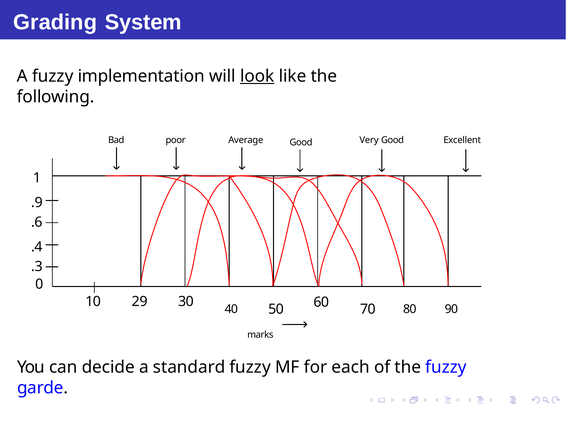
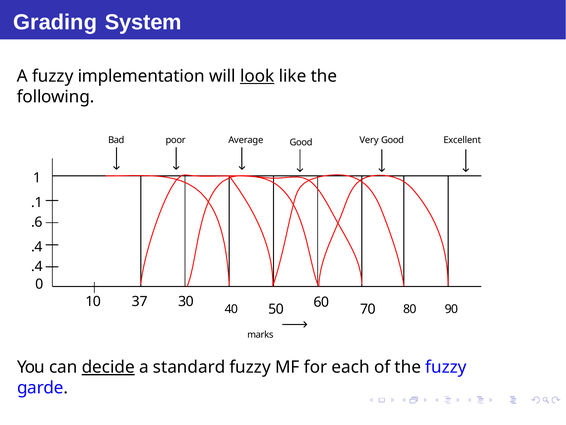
.9: .9 -> .1
.3 at (37, 267): .3 -> .4
29: 29 -> 37
decide underline: none -> present
